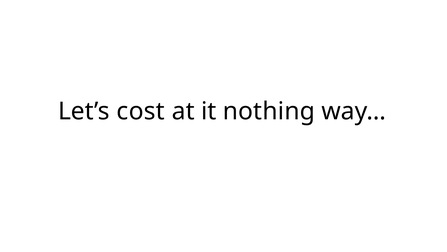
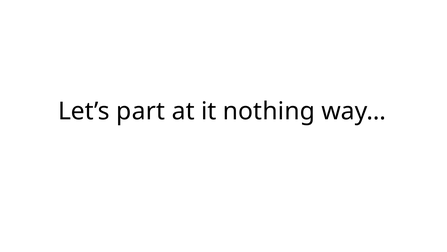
cost: cost -> part
